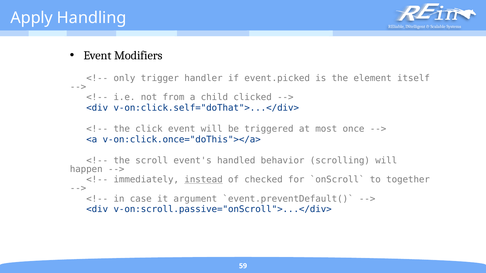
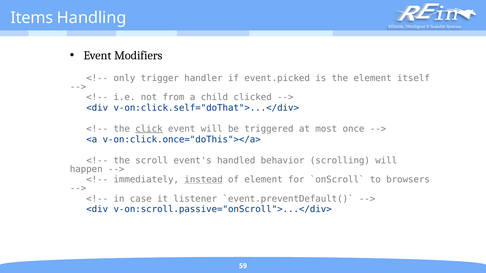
Apply: Apply -> Items
click underline: none -> present
of checked: checked -> element
together: together -> browsers
argument: argument -> listener
